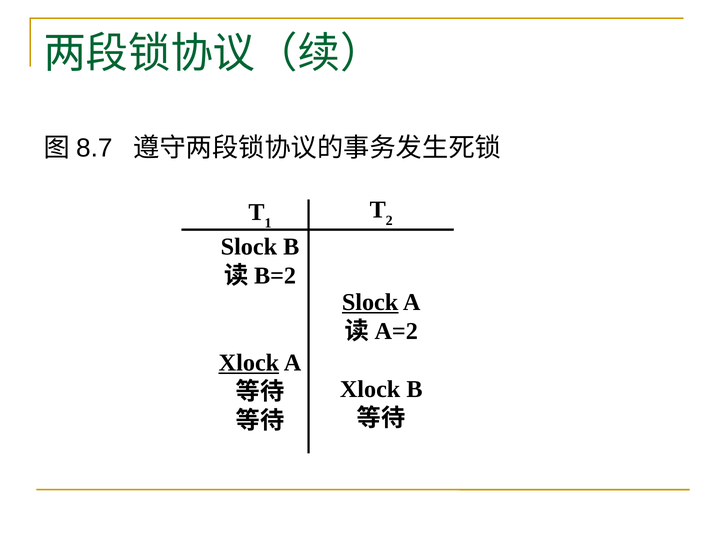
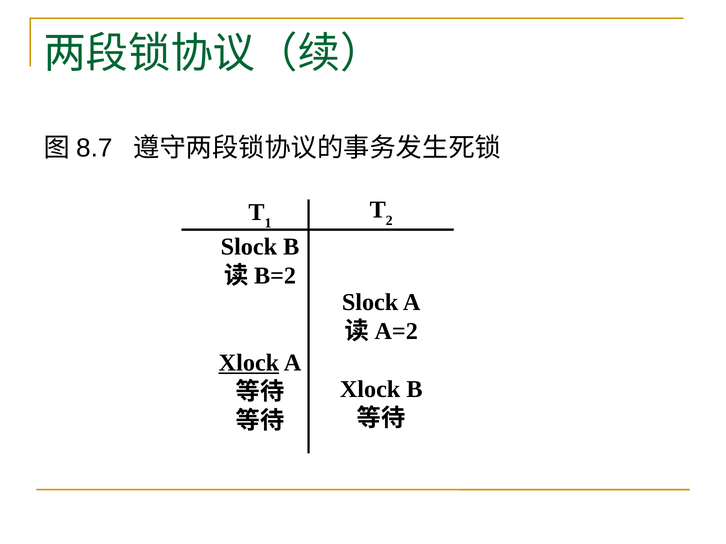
Slock at (370, 303) underline: present -> none
